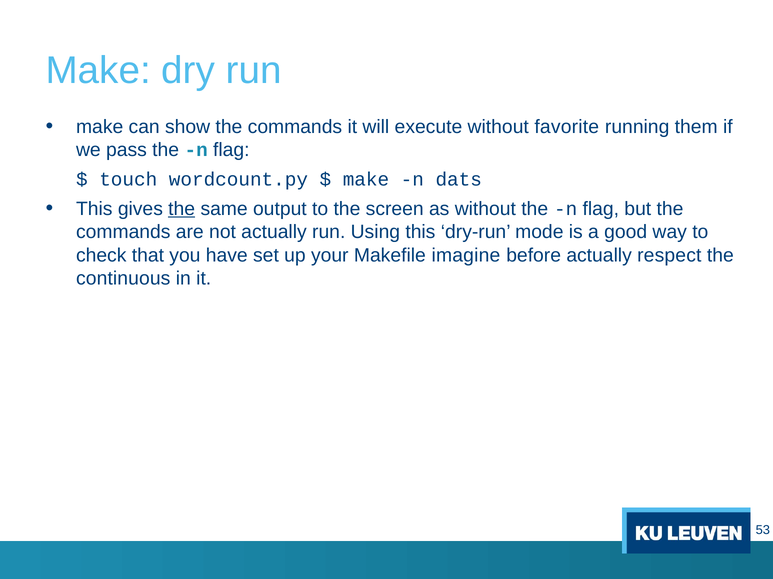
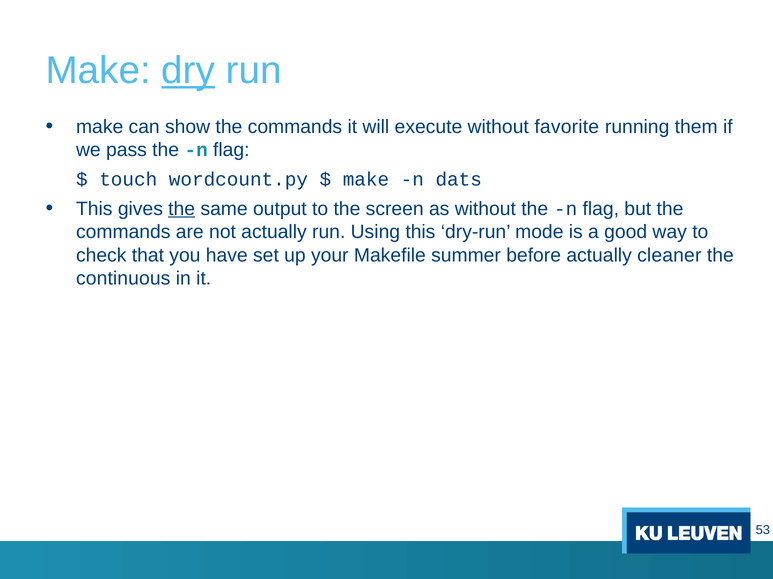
dry underline: none -> present
imagine: imagine -> summer
respect: respect -> cleaner
